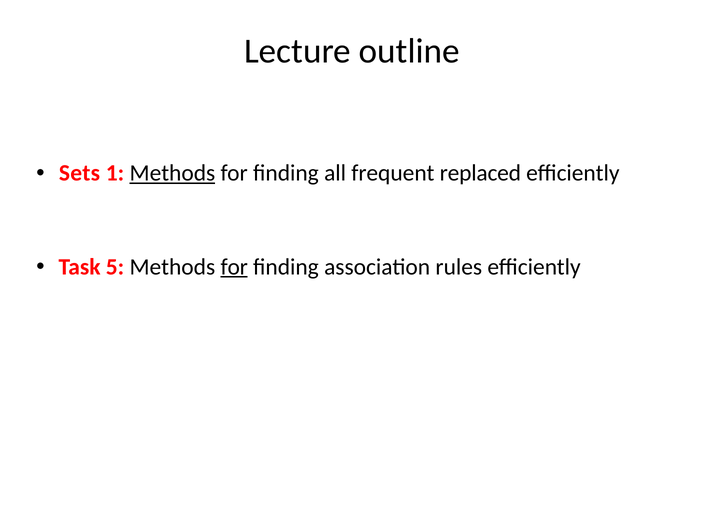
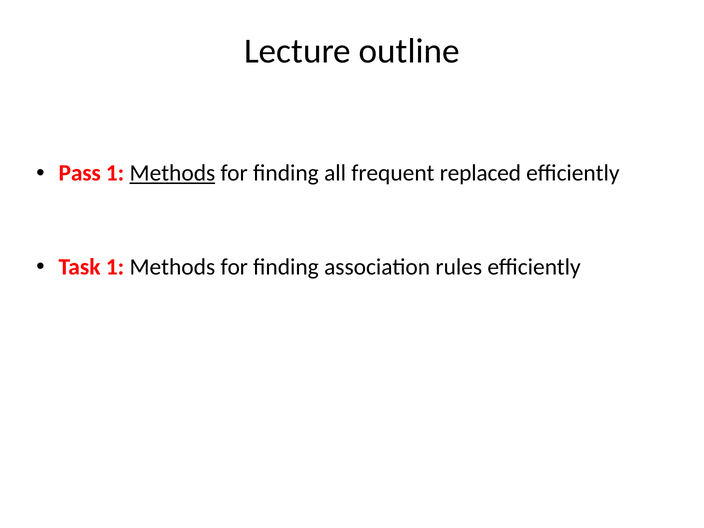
Sets: Sets -> Pass
Task 5: 5 -> 1
for at (234, 267) underline: present -> none
